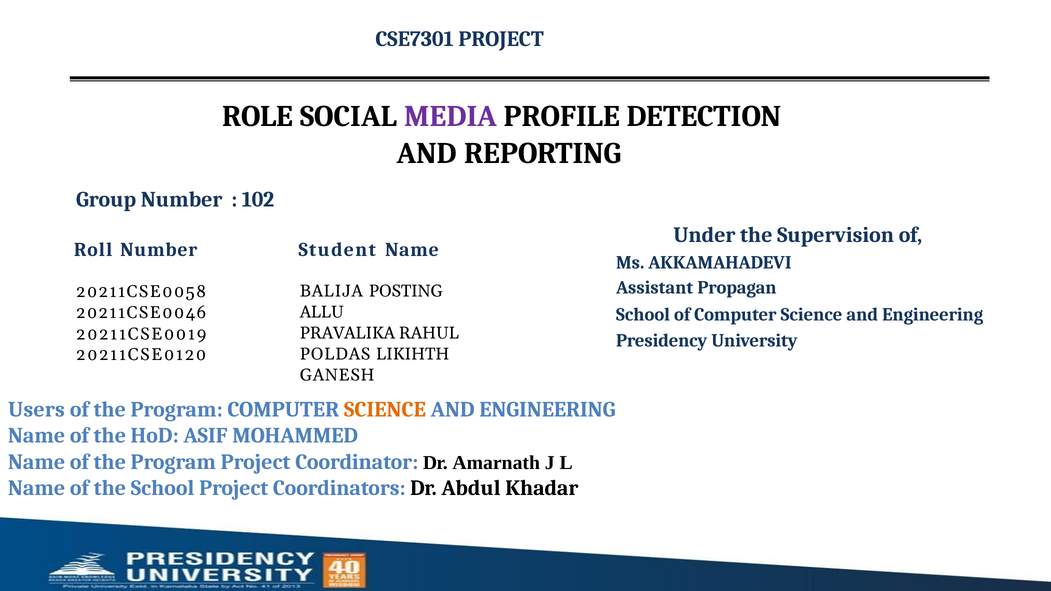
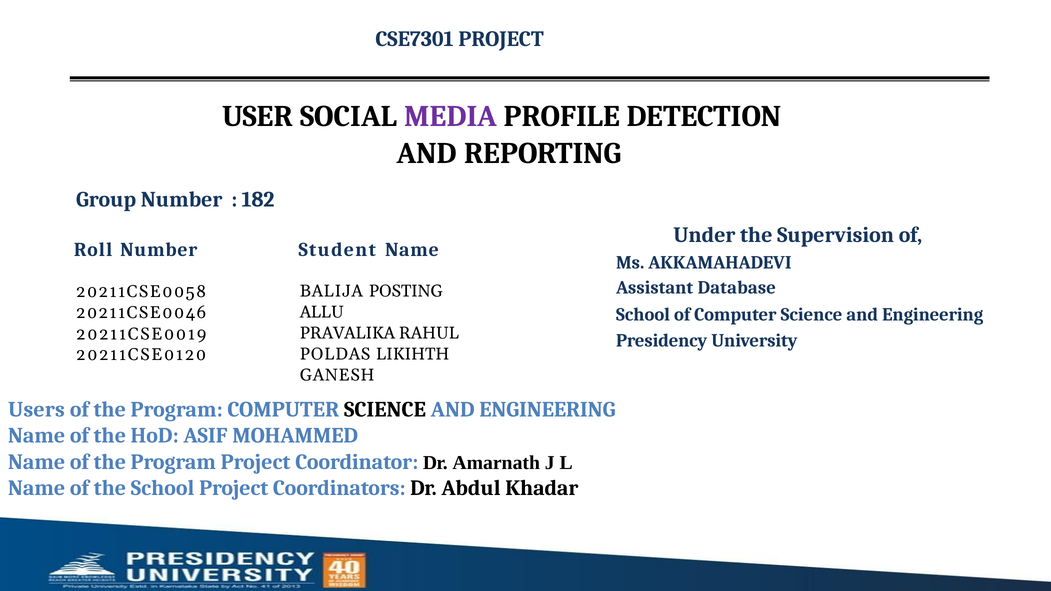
ROLE: ROLE -> USER
102: 102 -> 182
Propagan: Propagan -> Database
SCIENCE at (385, 409) colour: orange -> black
